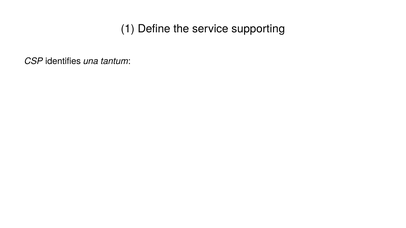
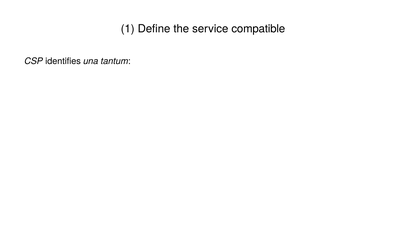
supporting: supporting -> compatible
